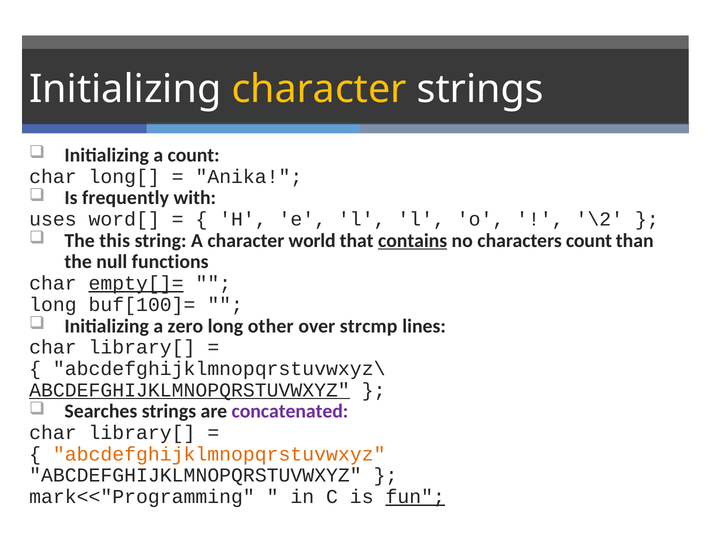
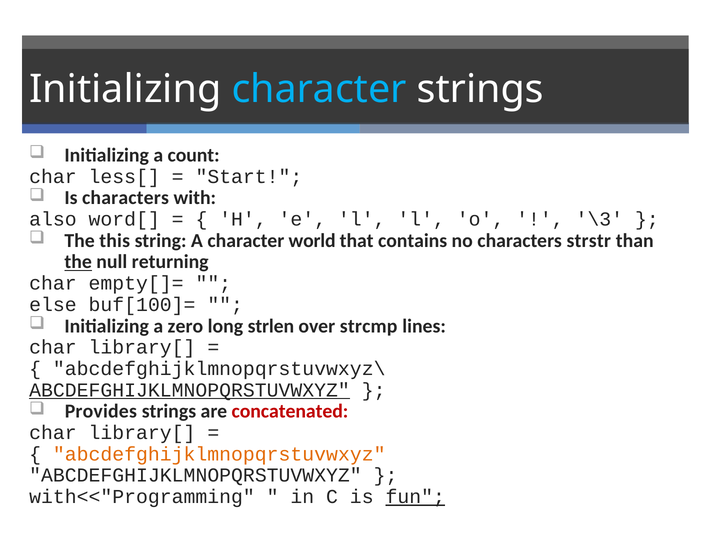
character at (319, 89) colour: yellow -> light blue
long[: long[ -> less[
Anika: Anika -> Start
Is frequently: frequently -> characters
uses: uses -> also
\2: \2 -> \3
contains underline: present -> none
characters count: count -> strstr
the at (78, 262) underline: none -> present
functions: functions -> returning
empty[]= underline: present -> none
long at (53, 305): long -> else
other: other -> strlen
Searches: Searches -> Provides
concatenated colour: purple -> red
mark<<"Programming: mark<<"Programming -> with<<"Programming
